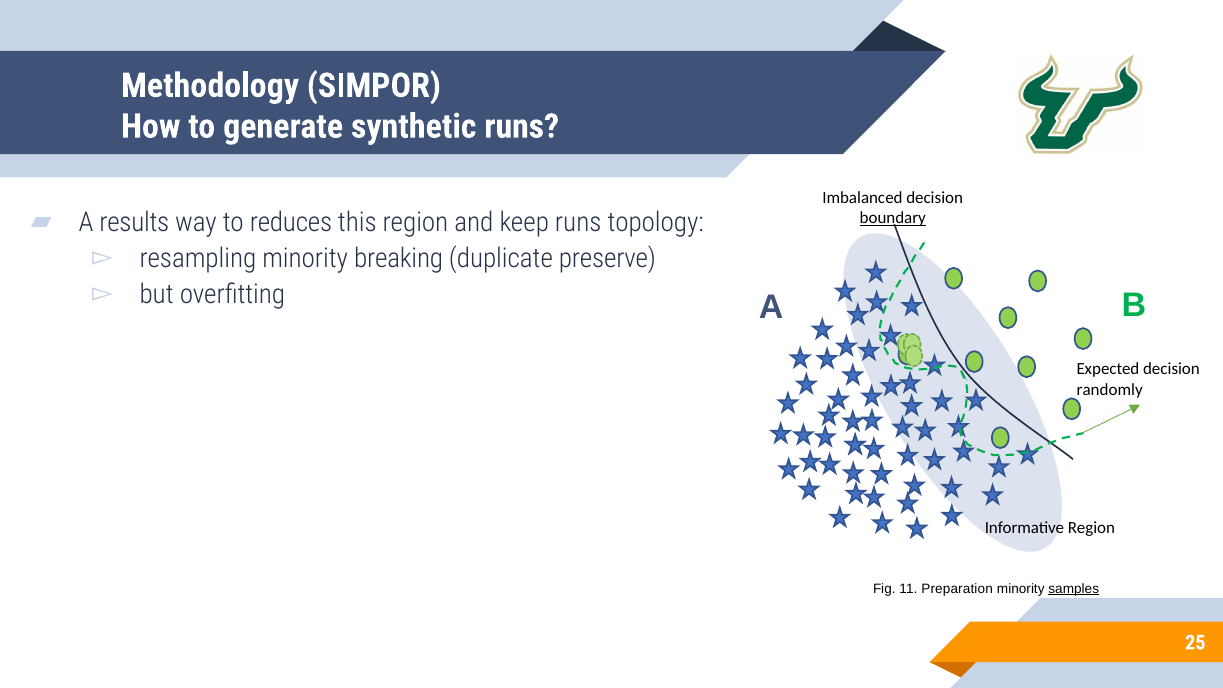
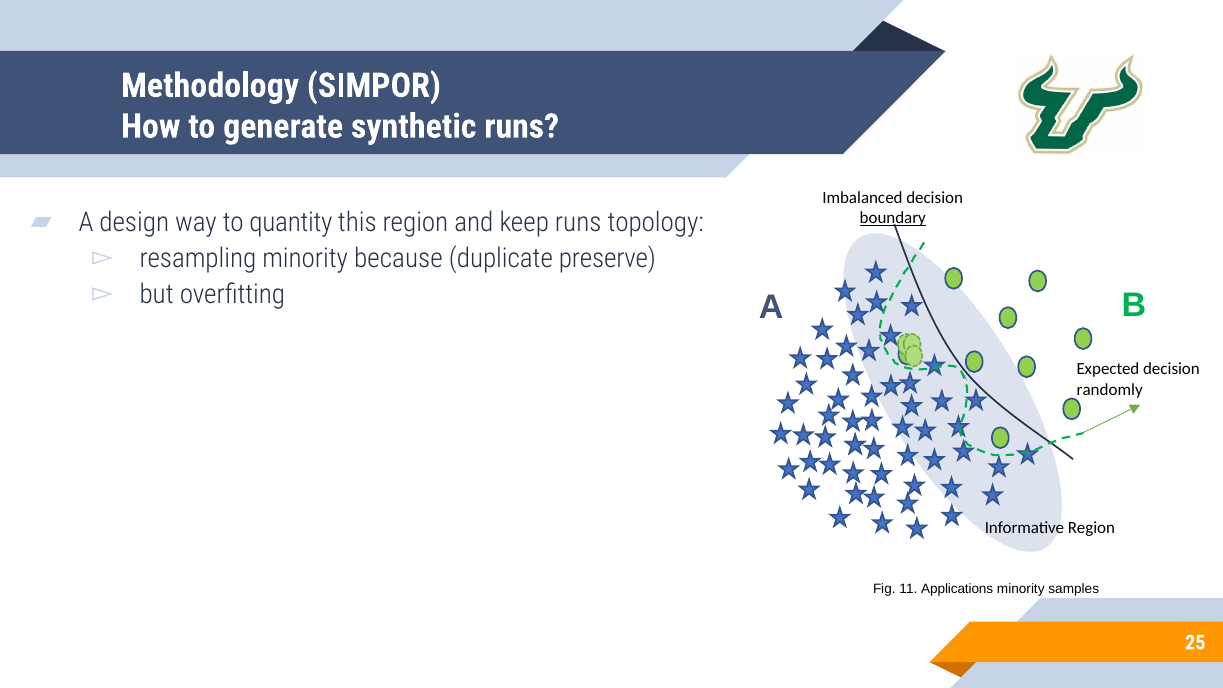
results: results -> design
reduces: reduces -> quantity
breaking: breaking -> because
Preparation: Preparation -> Applications
samples underline: present -> none
